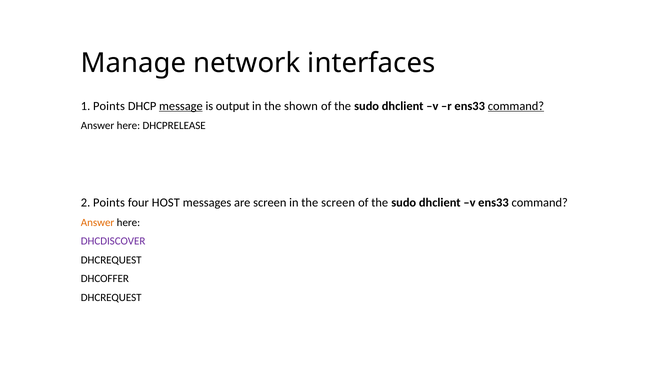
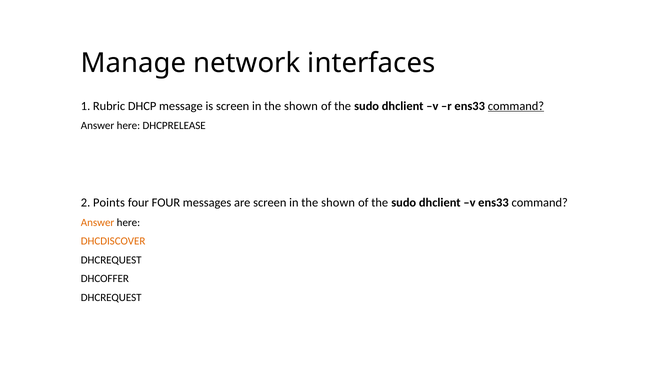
1 Points: Points -> Rubric
message underline: present -> none
is output: output -> screen
four HOST: HOST -> FOUR
screen at (338, 203): screen -> shown
DHCDISCOVER colour: purple -> orange
